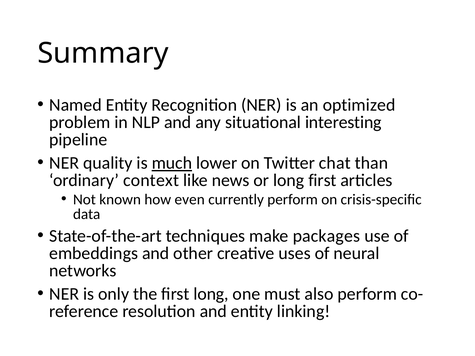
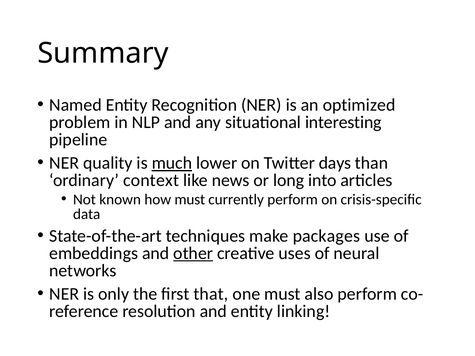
chat: chat -> days
long first: first -> into
how even: even -> must
other underline: none -> present
first long: long -> that
